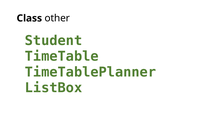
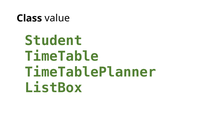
other: other -> value
